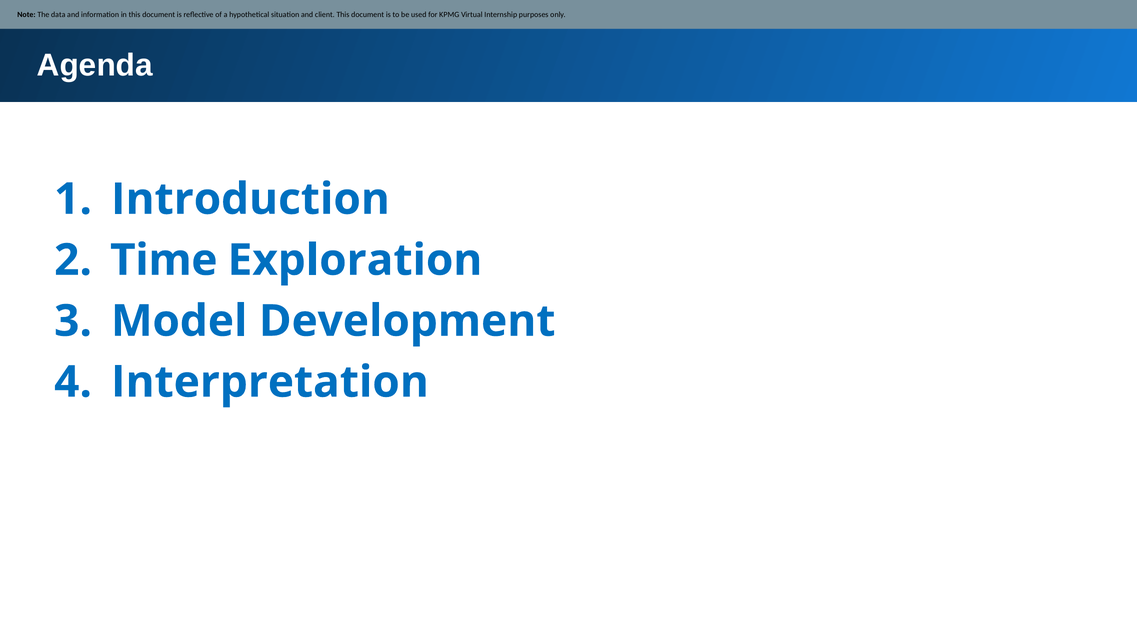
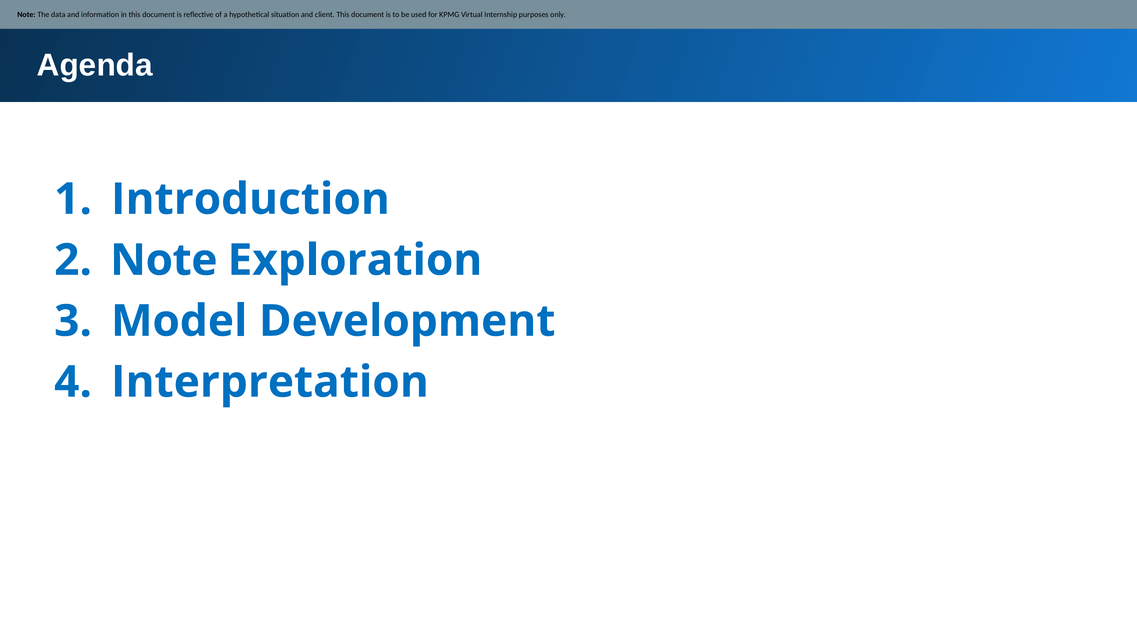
Time at (164, 260): Time -> Note
